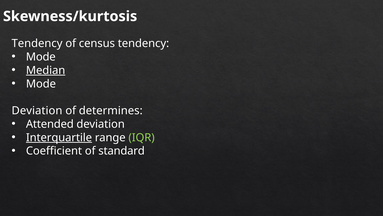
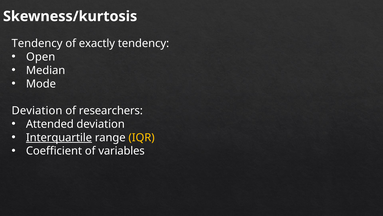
census: census -> exactly
Mode at (41, 57): Mode -> Open
Median underline: present -> none
determines: determines -> researchers
IQR colour: light green -> yellow
standard: standard -> variables
